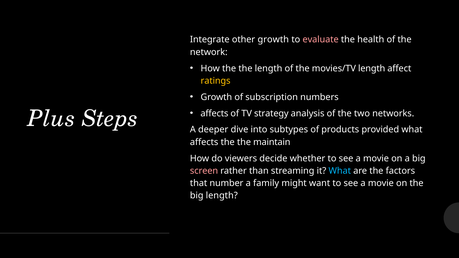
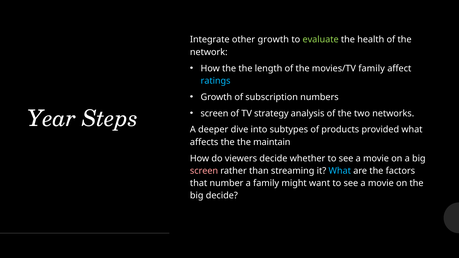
evaluate colour: pink -> light green
movies/TV length: length -> family
ratings colour: yellow -> light blue
affects at (214, 113): affects -> screen
Plus: Plus -> Year
big length: length -> decide
